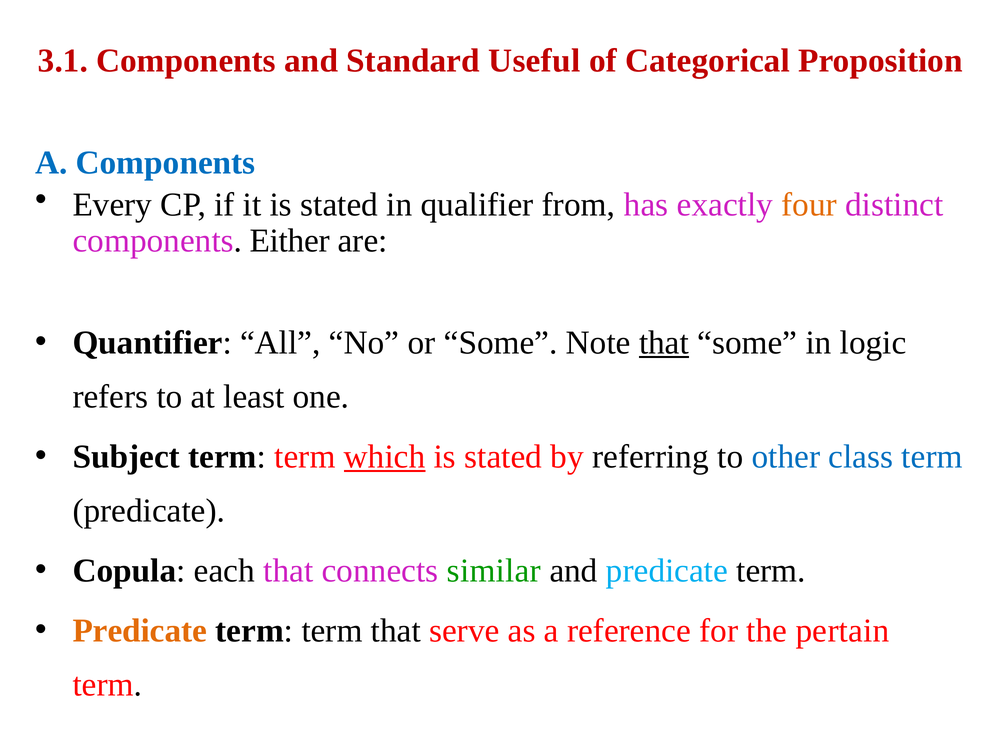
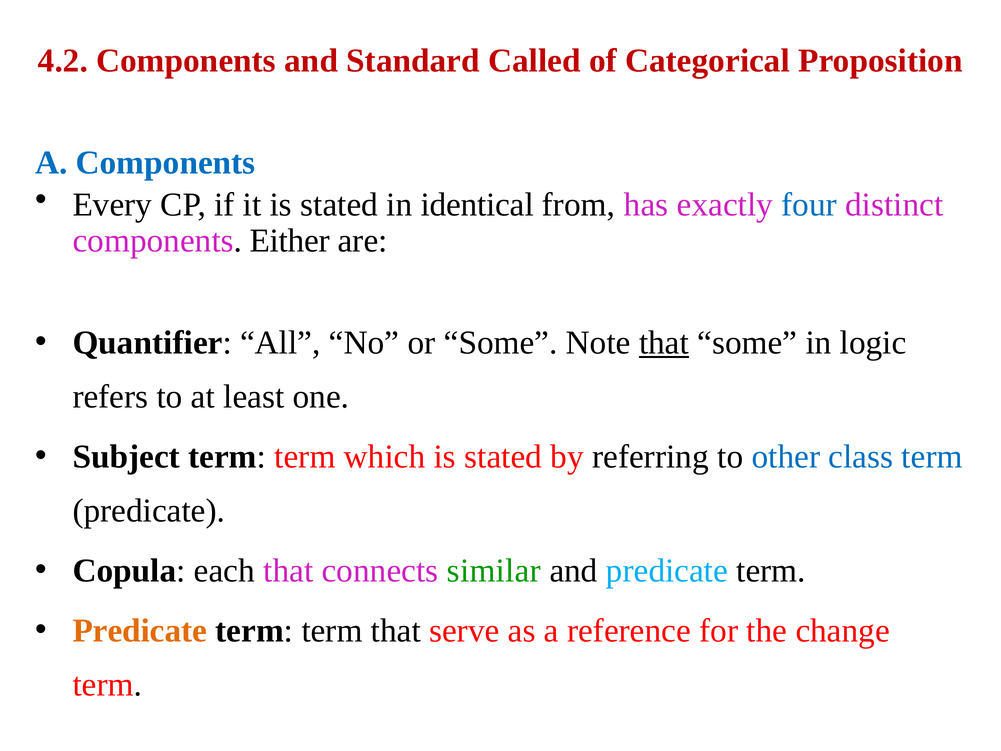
3.1: 3.1 -> 4.2
Useful: Useful -> Called
qualifier: qualifier -> identical
four colour: orange -> blue
which underline: present -> none
pertain: pertain -> change
